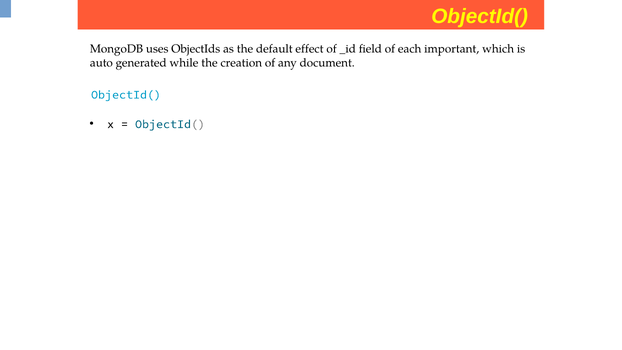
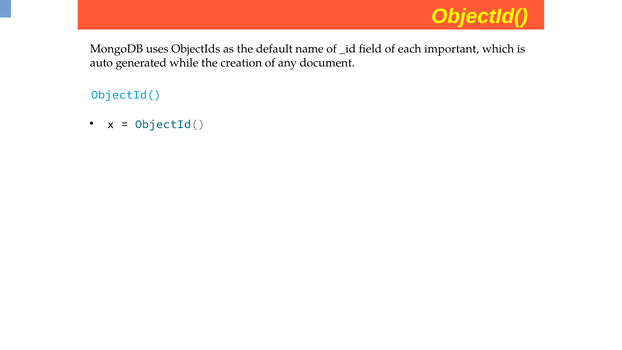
effect: effect -> name
